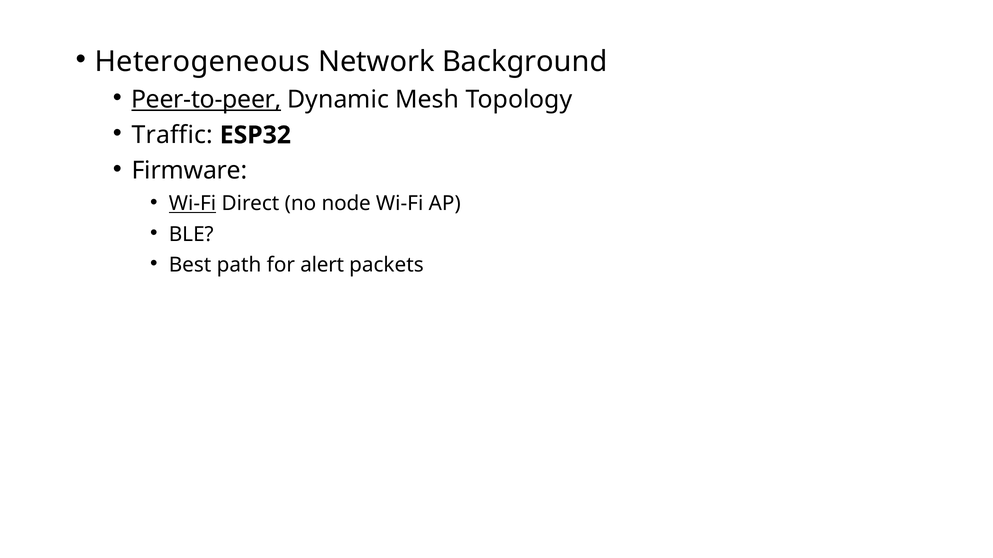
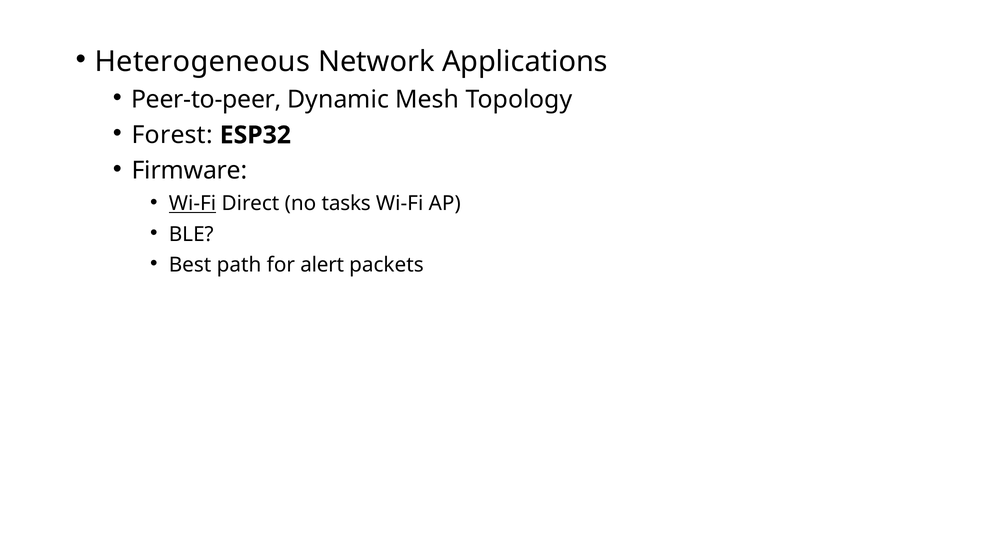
Background: Background -> Applications
Peer-to-peer underline: present -> none
Traffic: Traffic -> Forest
node: node -> tasks
